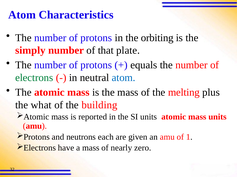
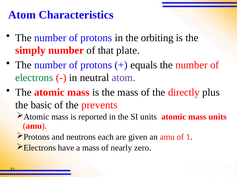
atom at (124, 78) colour: blue -> purple
melting: melting -> directly
what: what -> basic
building: building -> prevents
